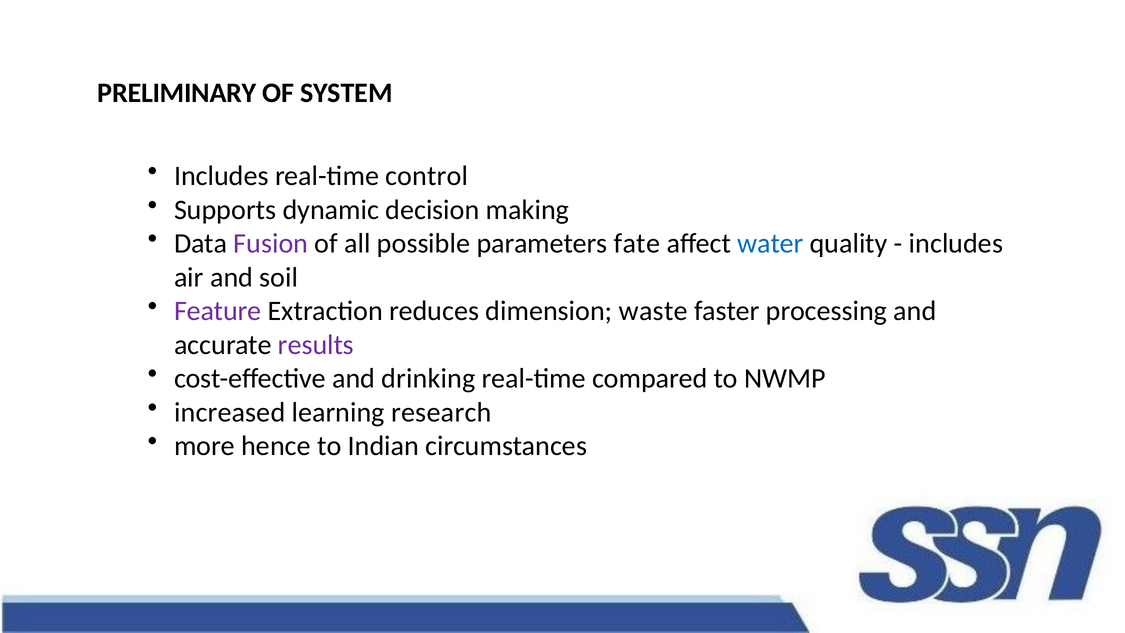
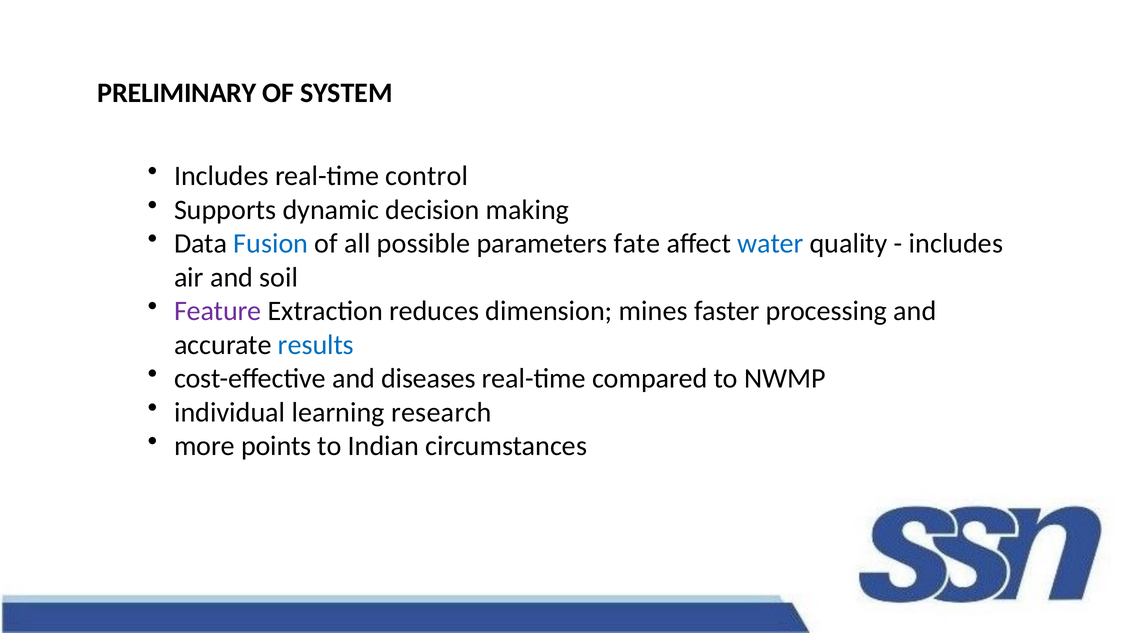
Fusion colour: purple -> blue
waste: waste -> mines
results colour: purple -> blue
drinking: drinking -> diseases
increased: increased -> individual
hence: hence -> points
